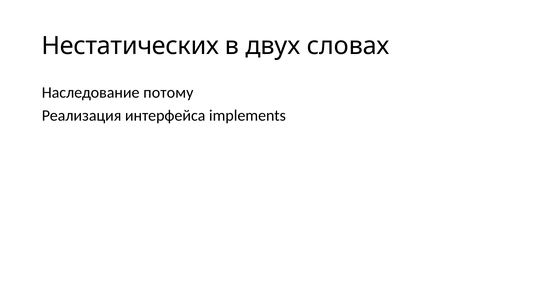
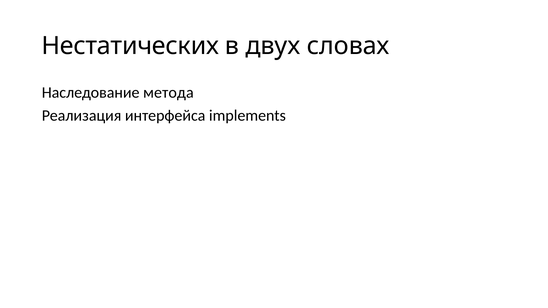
потому: потому -> метода
